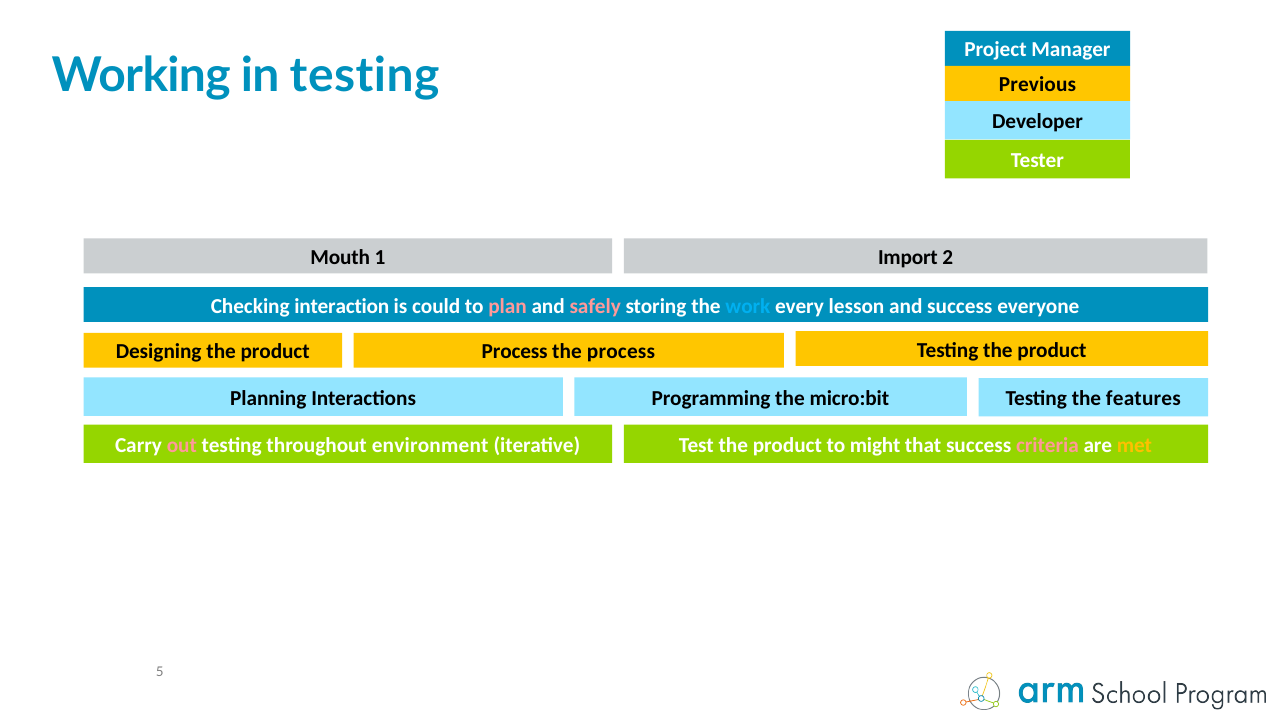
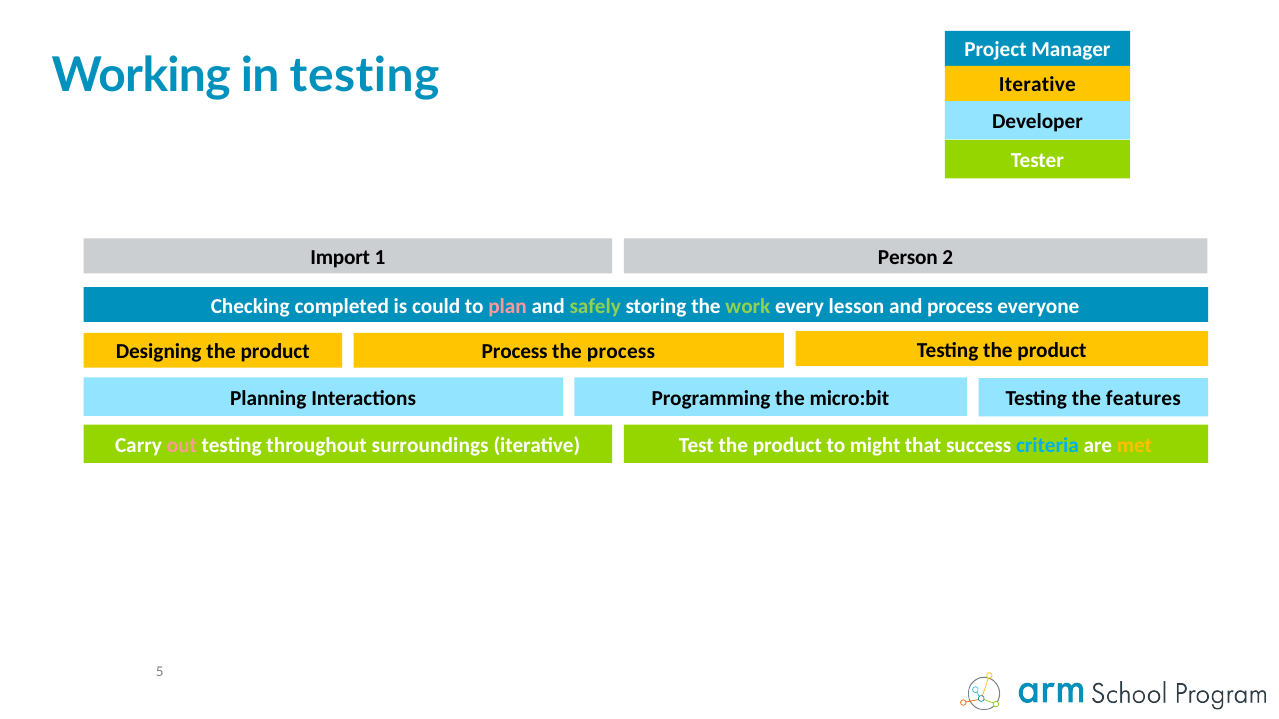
Previous at (1037, 85): Previous -> Iterative
Mouth: Mouth -> Import
Import: Import -> Person
interaction: interaction -> completed
safely colour: pink -> light green
work colour: light blue -> light green
and success: success -> process
environment: environment -> surroundings
criteria colour: pink -> light blue
